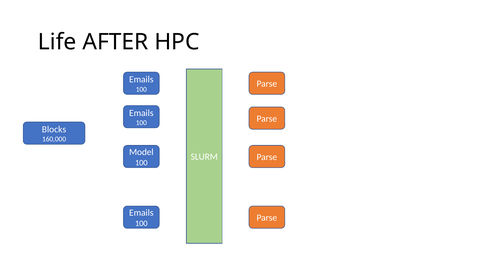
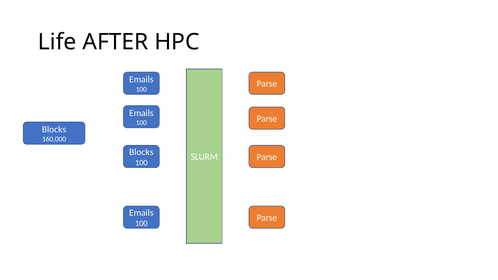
Model at (141, 152): Model -> Blocks
